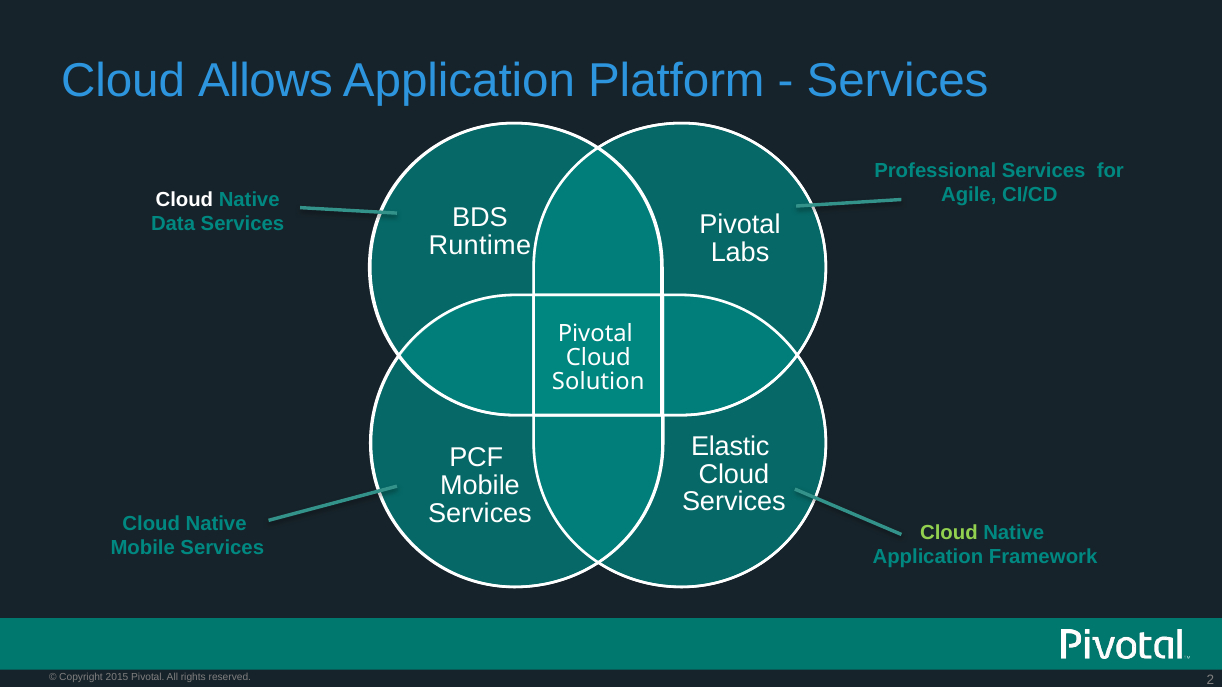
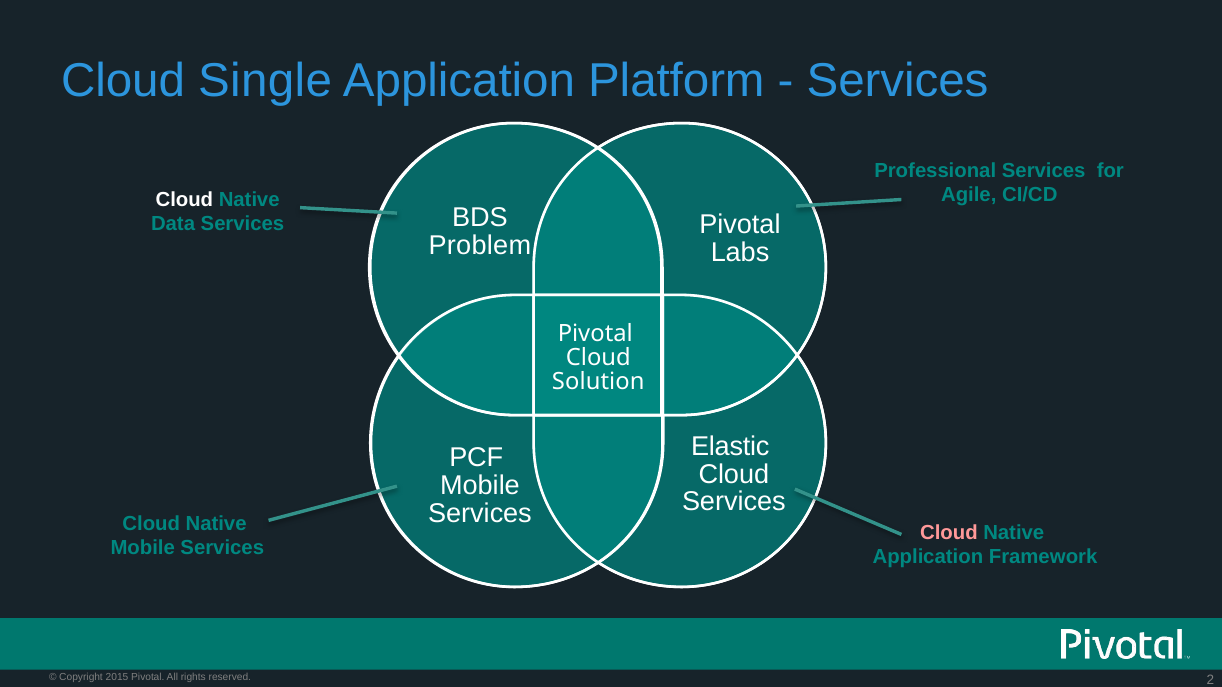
Allows: Allows -> Single
Runtime: Runtime -> Problem
Cloud at (949, 533) colour: light green -> pink
